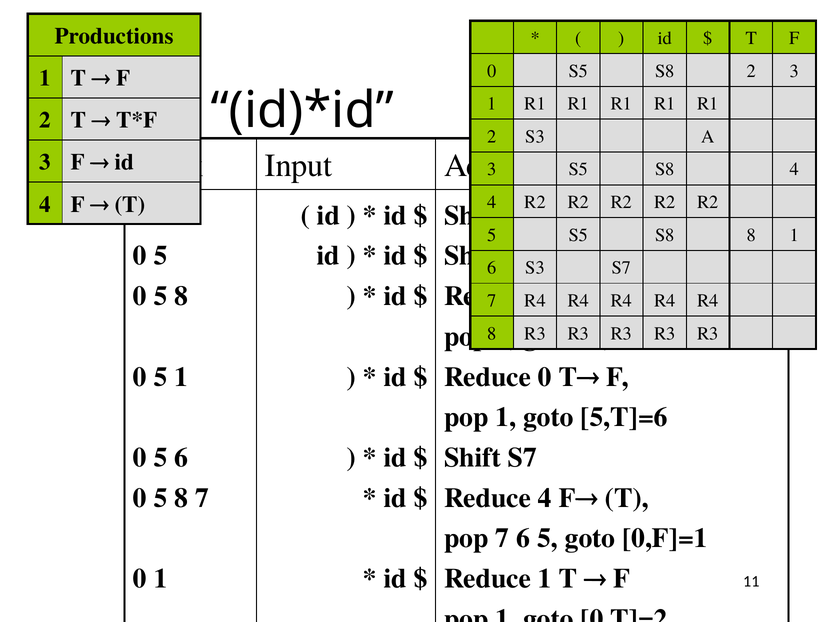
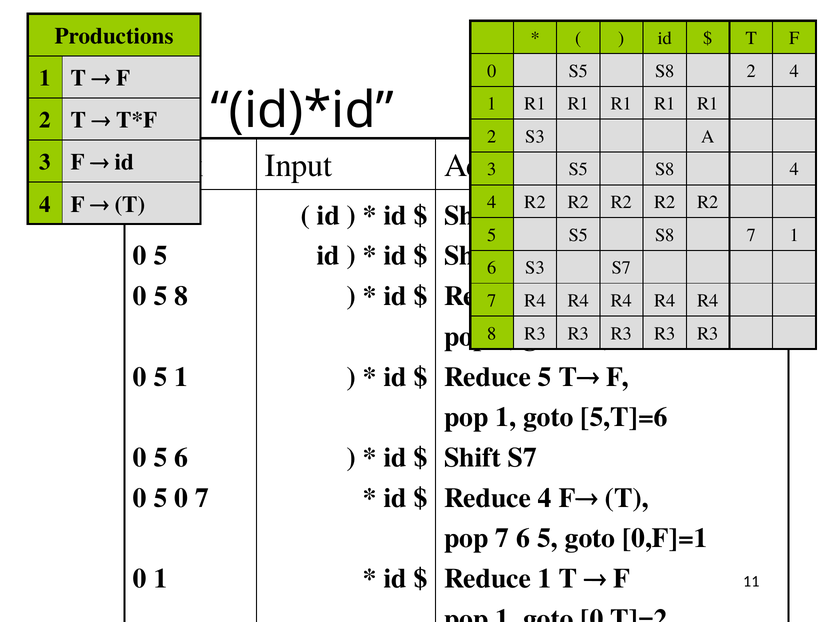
2 3: 3 -> 4
S8 8: 8 -> 7
Reduce 0: 0 -> 5
8 at (181, 498): 8 -> 0
